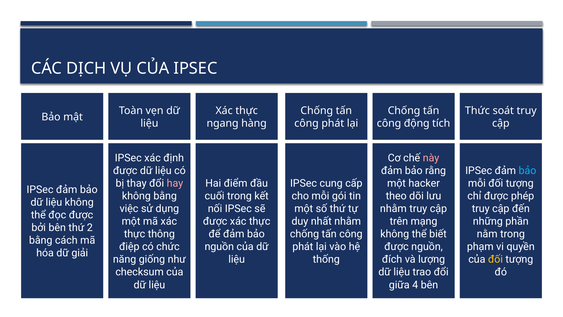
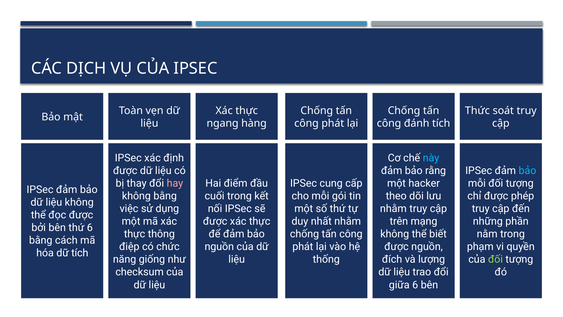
động: động -> đánh
này colour: pink -> light blue
thứ 2: 2 -> 6
dữ giải: giải -> tích
đối at (495, 259) colour: yellow -> light green
giữa 4: 4 -> 6
